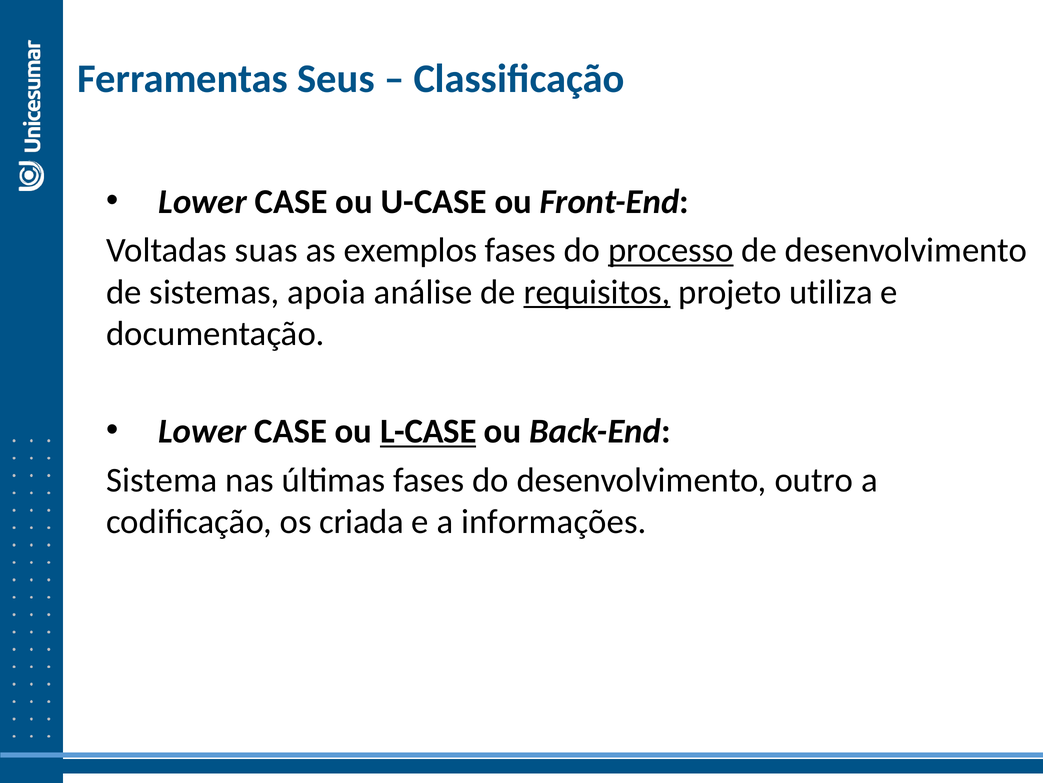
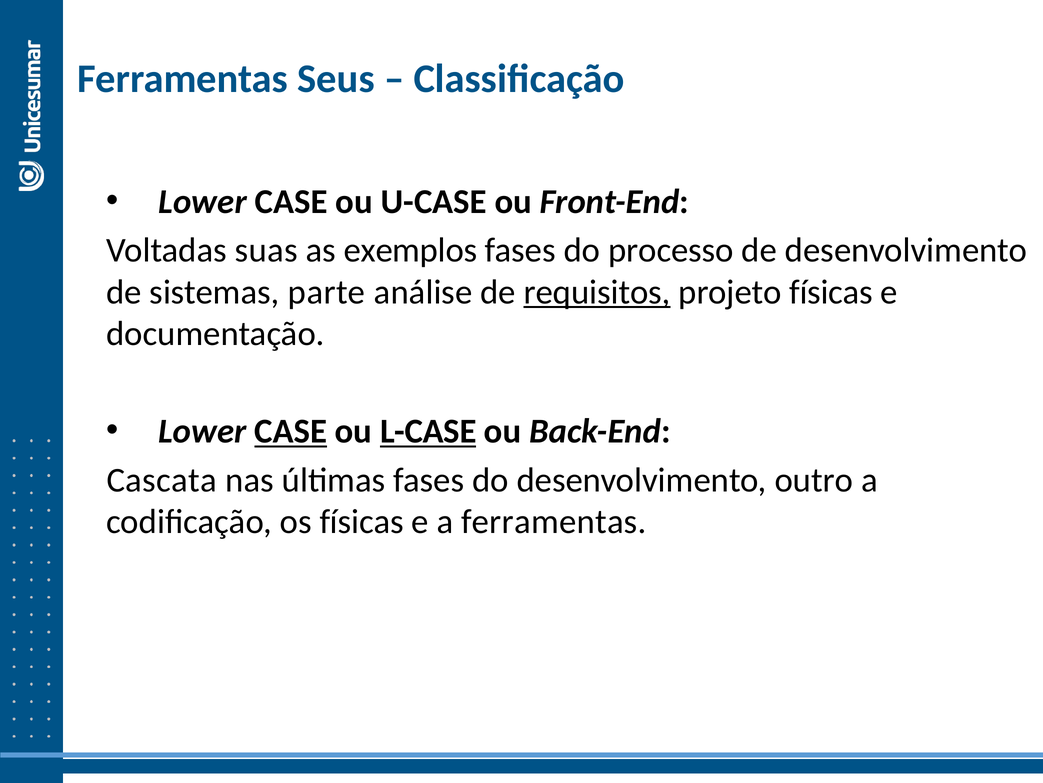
processo underline: present -> none
apoia: apoia -> parte
projeto utiliza: utiliza -> físicas
CASE at (291, 431) underline: none -> present
Sistema: Sistema -> Cascata
os criada: criada -> físicas
a informações: informações -> ferramentas
